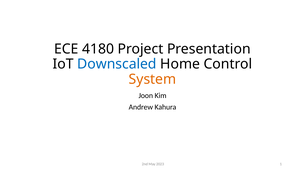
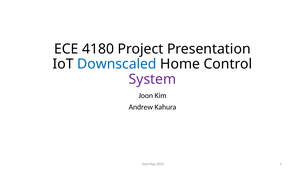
System colour: orange -> purple
